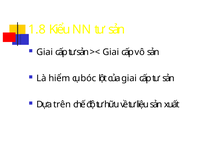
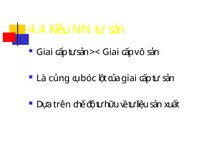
1.8: 1.8 -> 4.4
hiểm: hiểm -> củng
